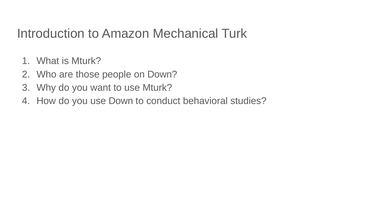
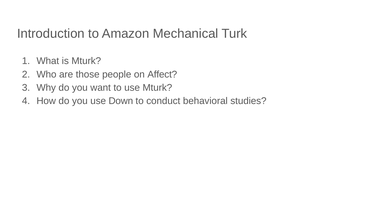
on Down: Down -> Affect
